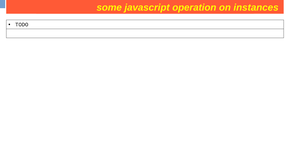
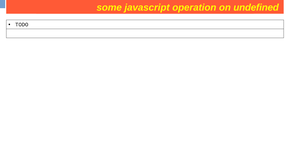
instances: instances -> undefined
